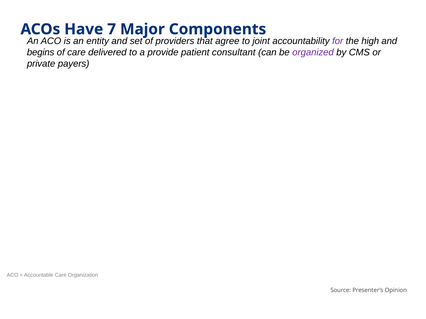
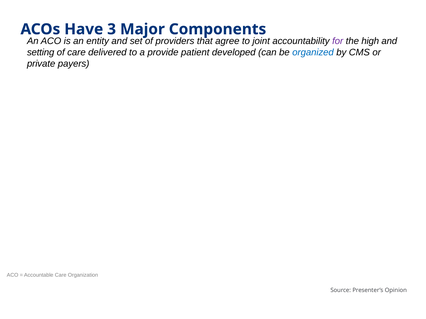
7: 7 -> 3
begins: begins -> setting
consultant: consultant -> developed
organized colour: purple -> blue
